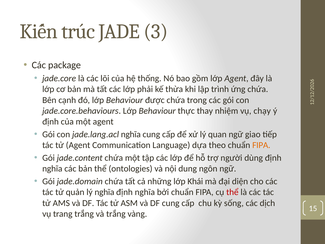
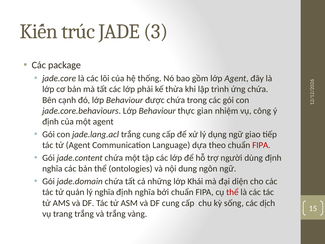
thay: thay -> gian
chạy: chạy -> công
jade.lang.acl nghĩa: nghĩa -> trắng
quan: quan -> dụng
FIPA at (261, 145) colour: orange -> red
